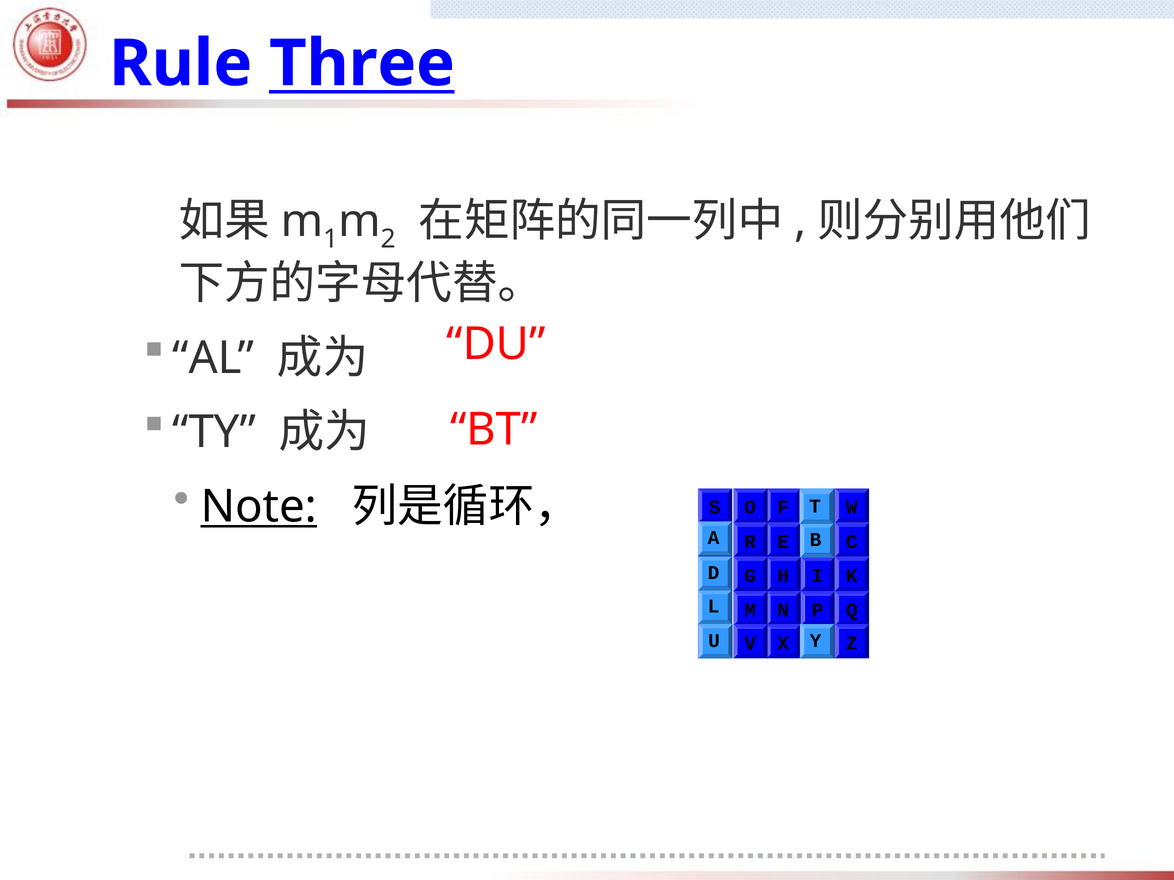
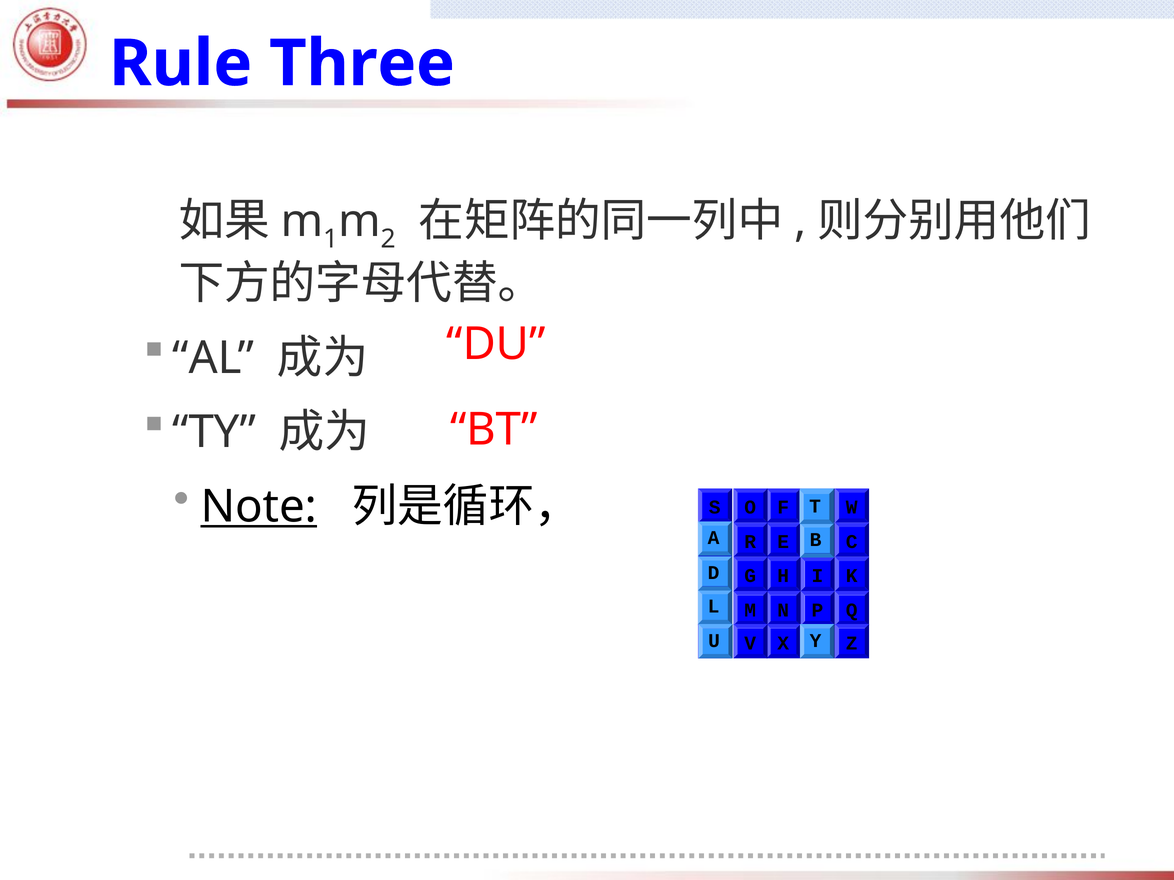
Three underline: present -> none
